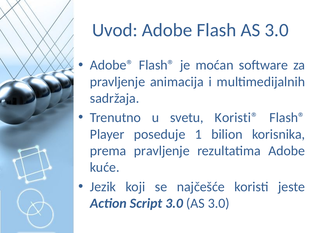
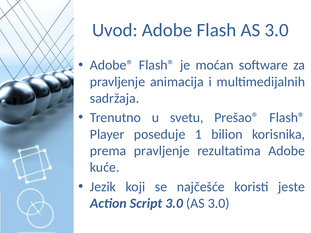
Koristi®: Koristi® -> Prešao®
